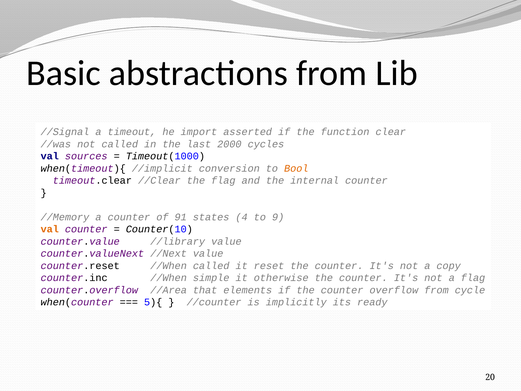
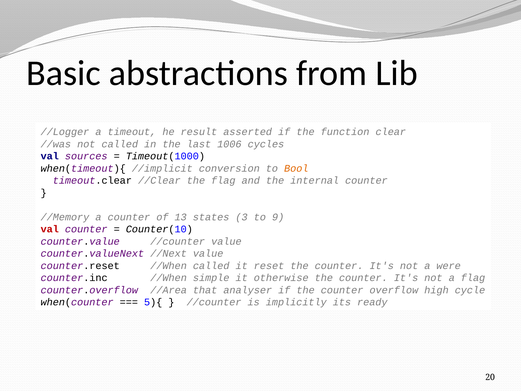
//Signal: //Signal -> //Logger
import: import -> result
2000: 2000 -> 1006
91: 91 -> 13
4: 4 -> 3
val at (50, 229) colour: orange -> red
counter.value //library: //library -> //counter
copy: copy -> were
elements: elements -> analyser
overflow from: from -> high
